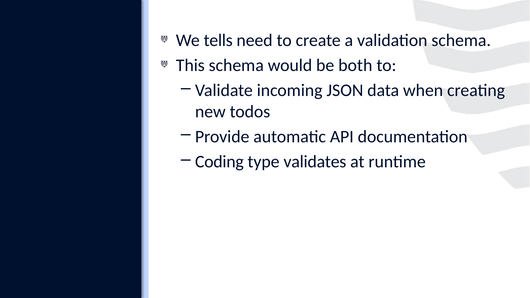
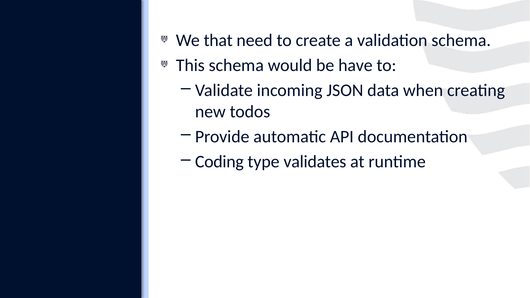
tells: tells -> that
both: both -> have
